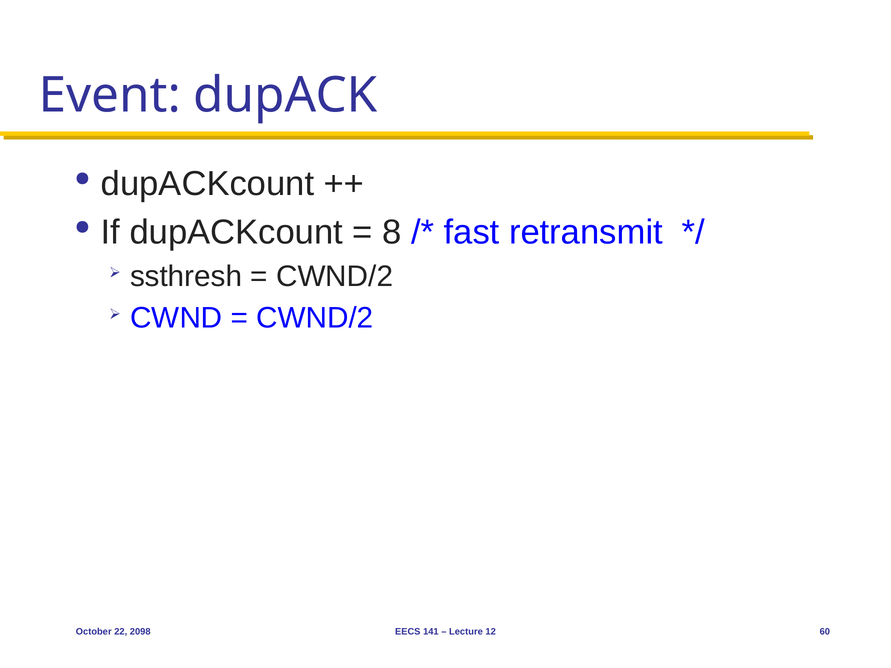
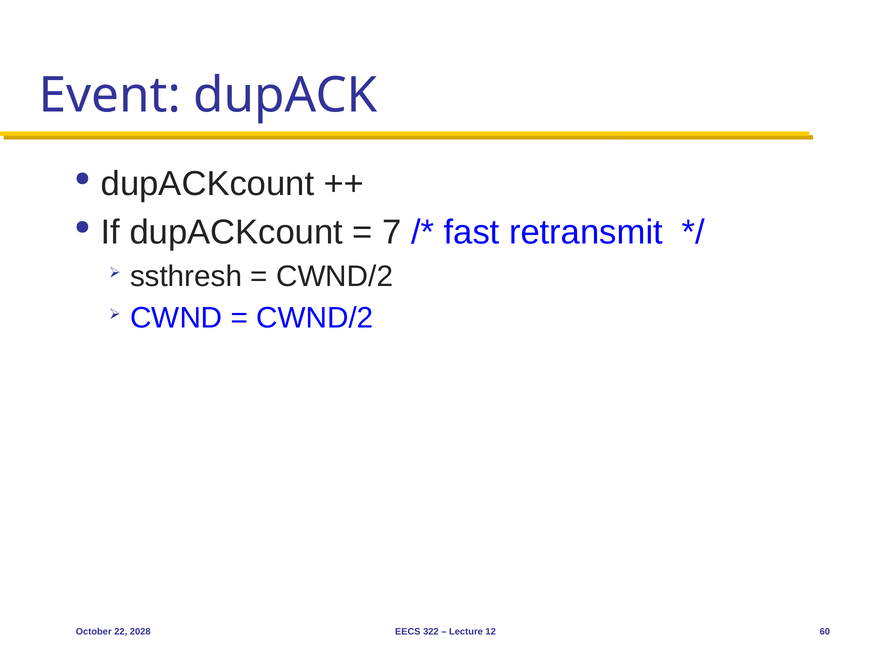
8: 8 -> 7
2098: 2098 -> 2028
141: 141 -> 322
